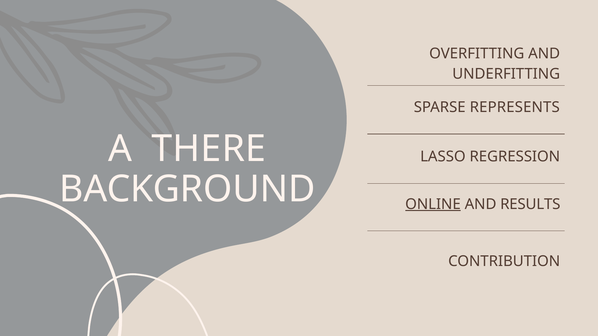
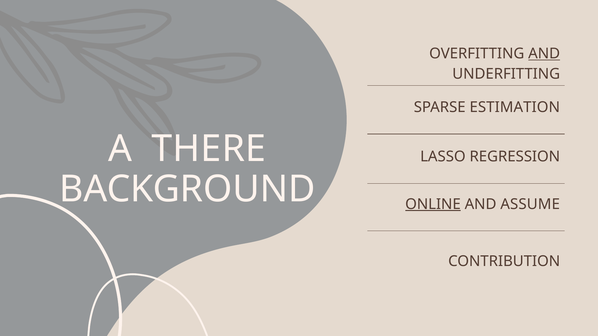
AND at (544, 54) underline: none -> present
REPRESENTS: REPRESENTS -> ESTIMATION
RESULTS: RESULTS -> ASSUME
